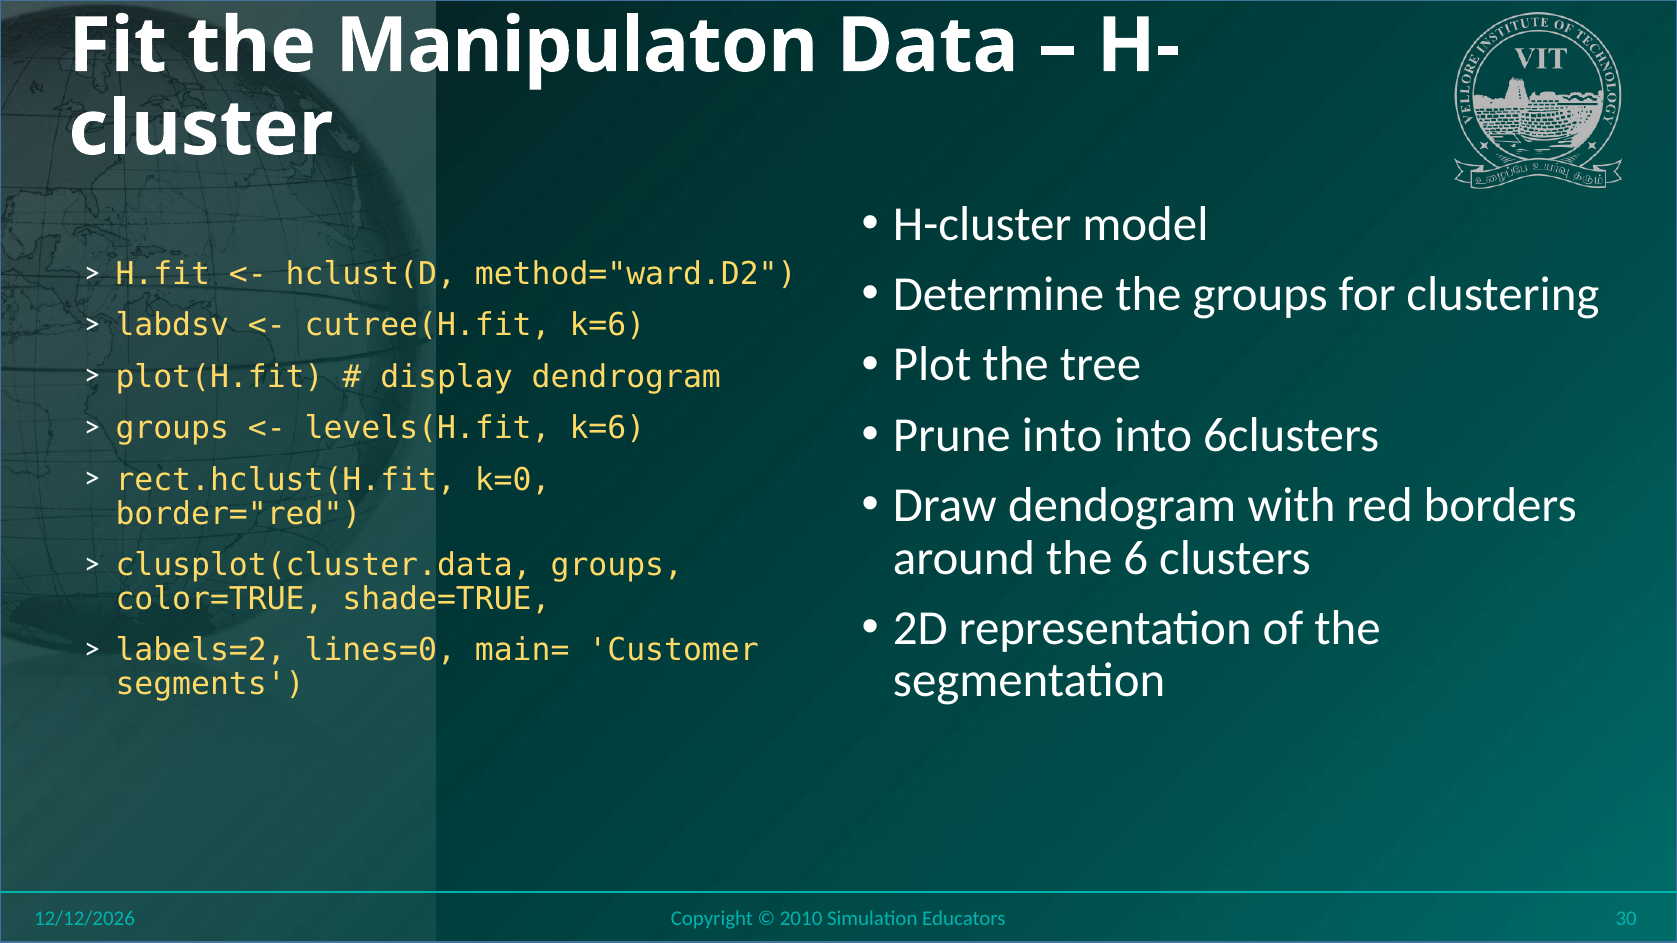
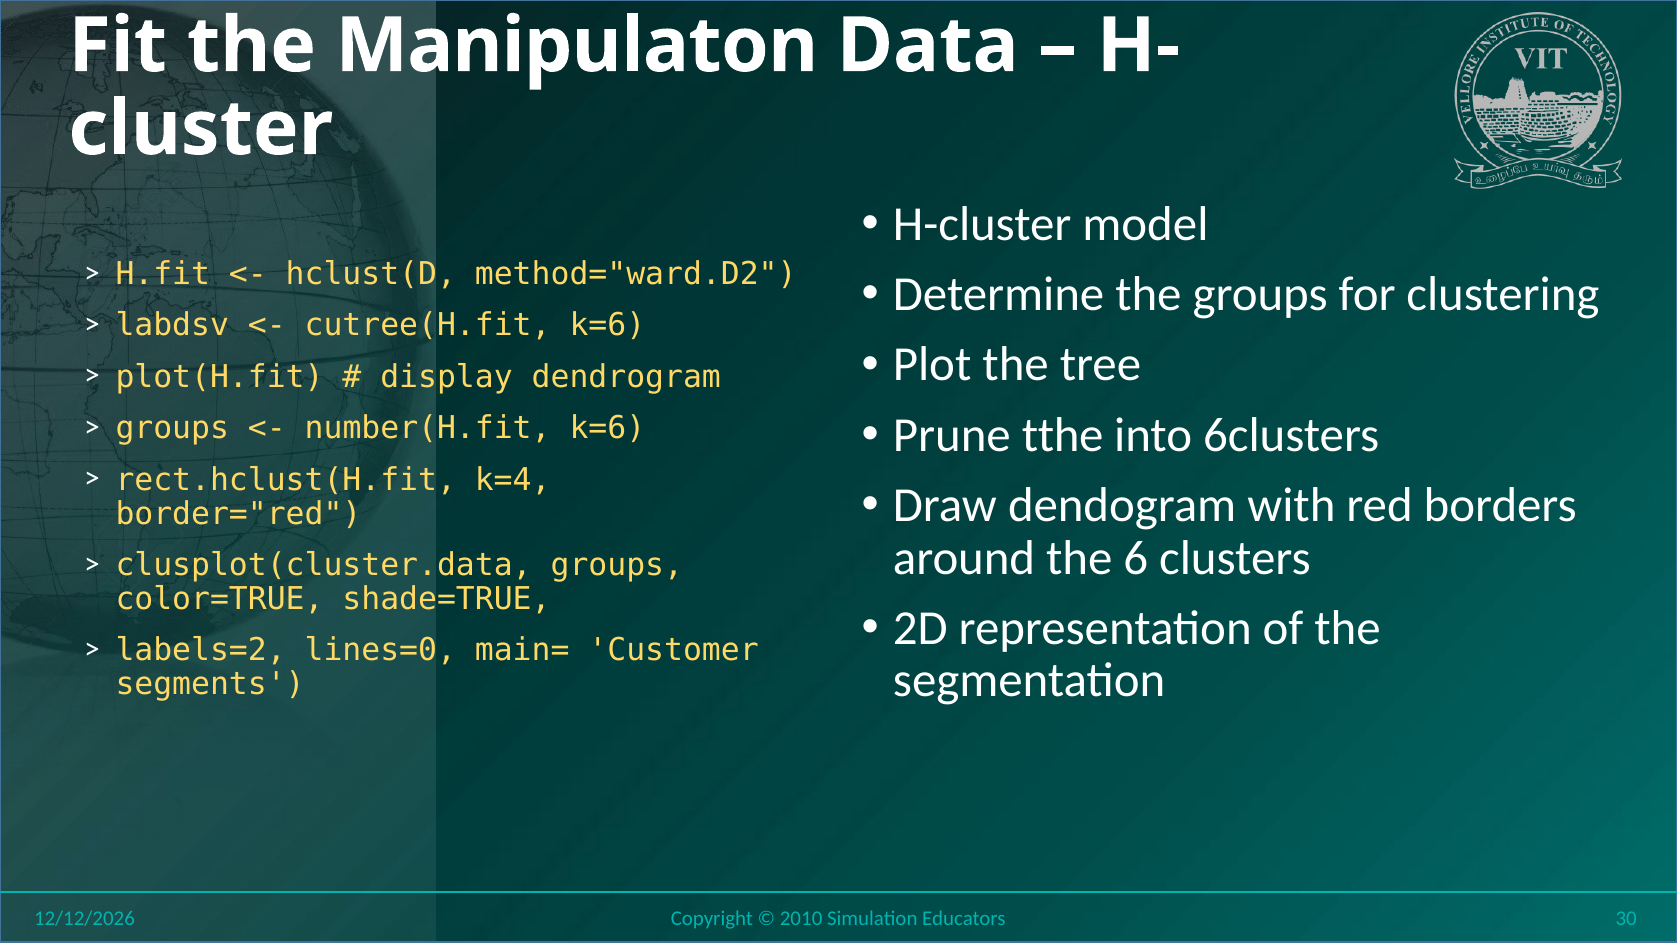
Prune into: into -> tthe
levels(H.fit: levels(H.fit -> number(H.fit
k=0: k=0 -> k=4
